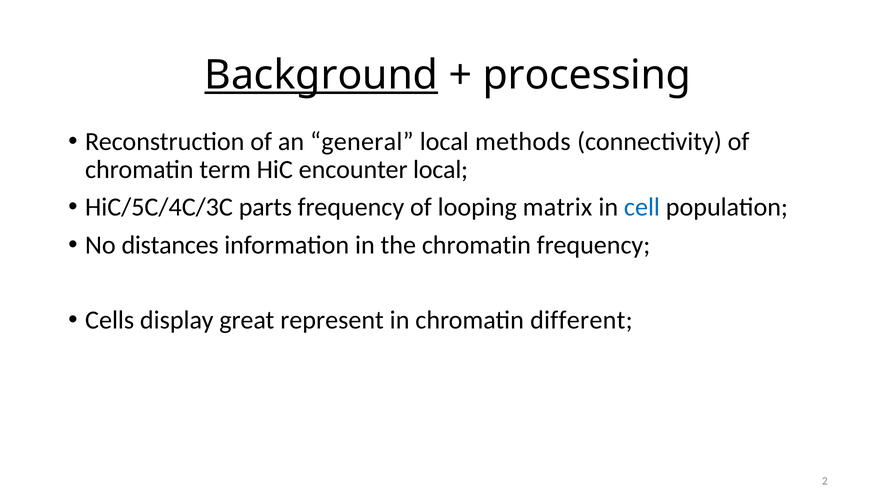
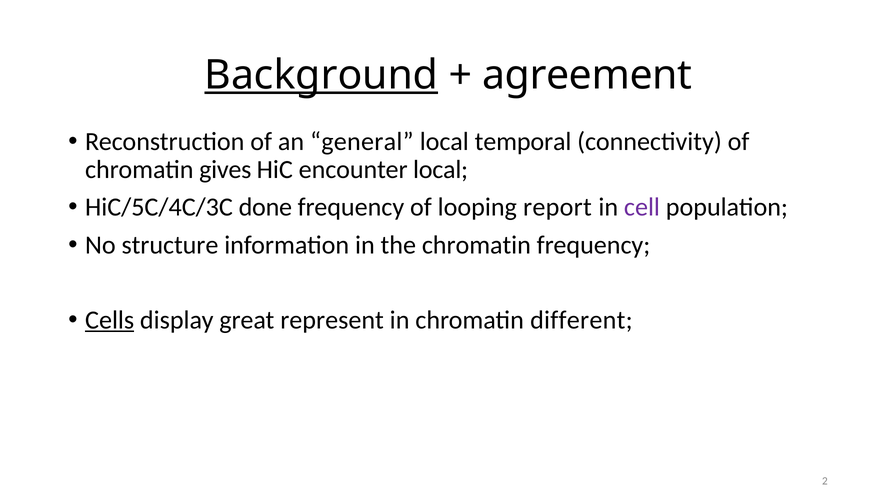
processing: processing -> agreement
methods: methods -> temporal
term: term -> gives
parts: parts -> done
matrix: matrix -> report
cell colour: blue -> purple
distances: distances -> structure
Cells underline: none -> present
